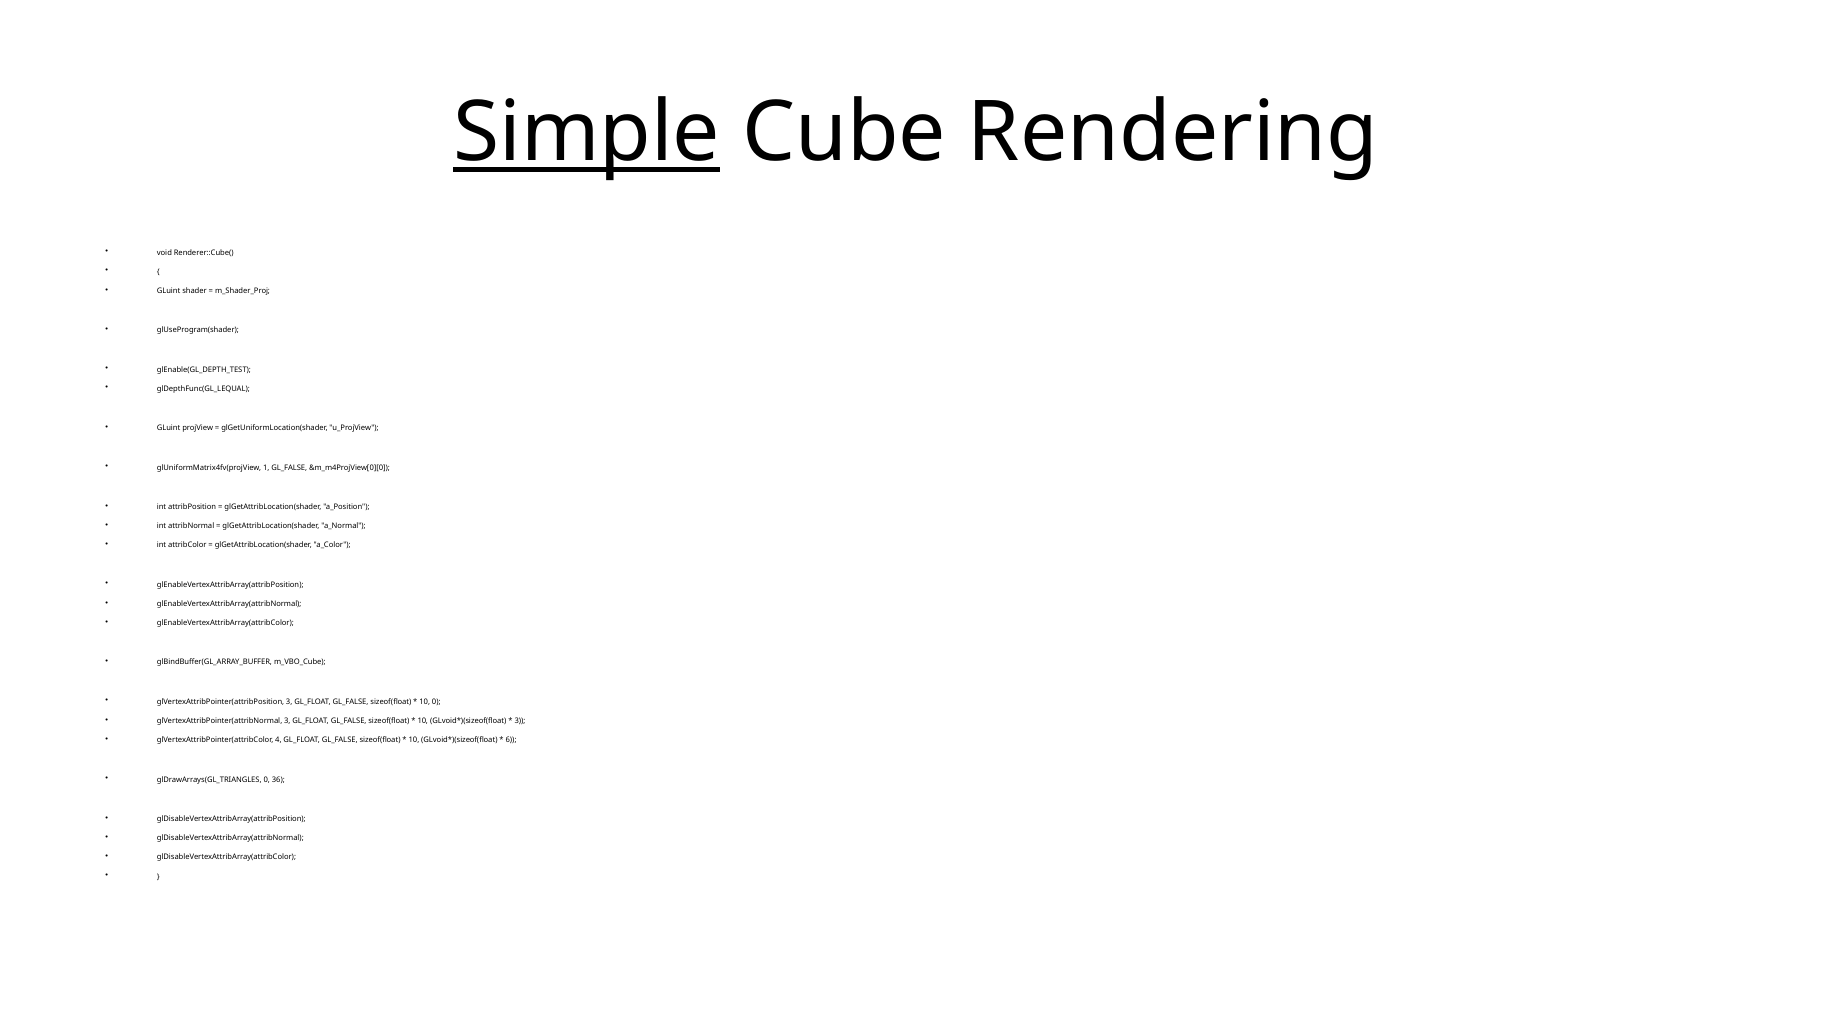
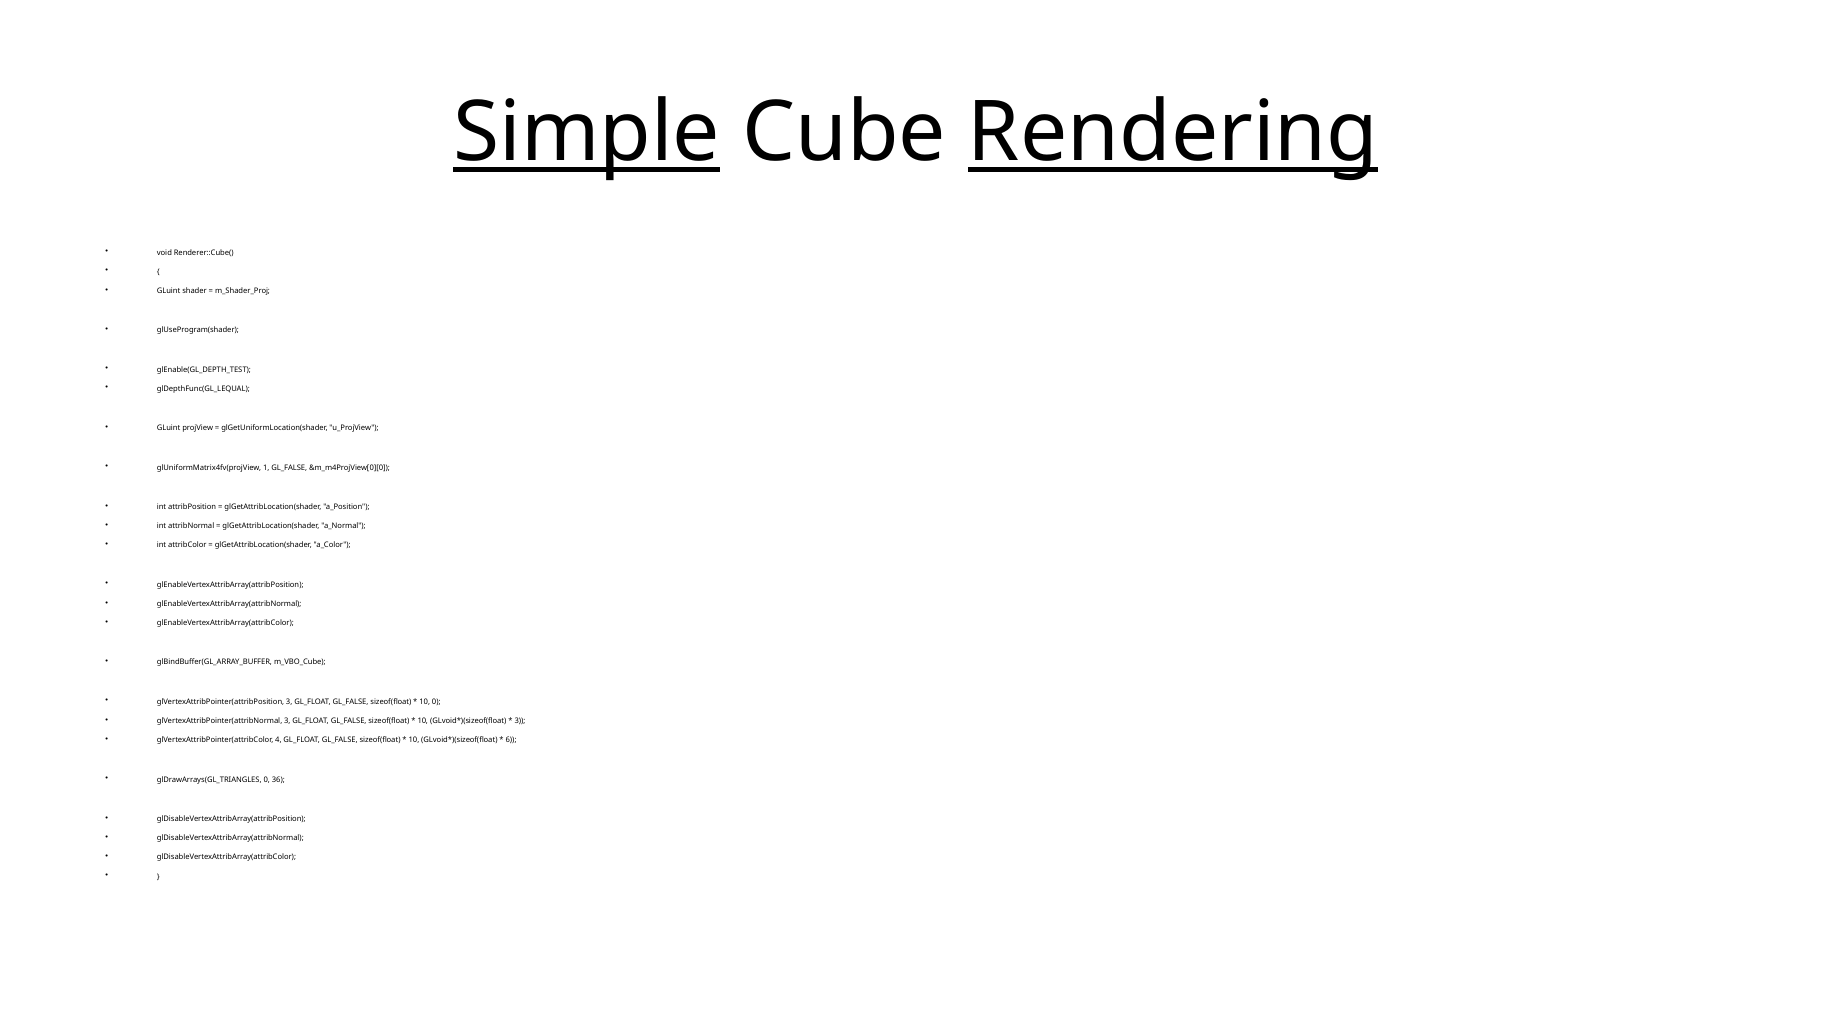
Rendering underline: none -> present
